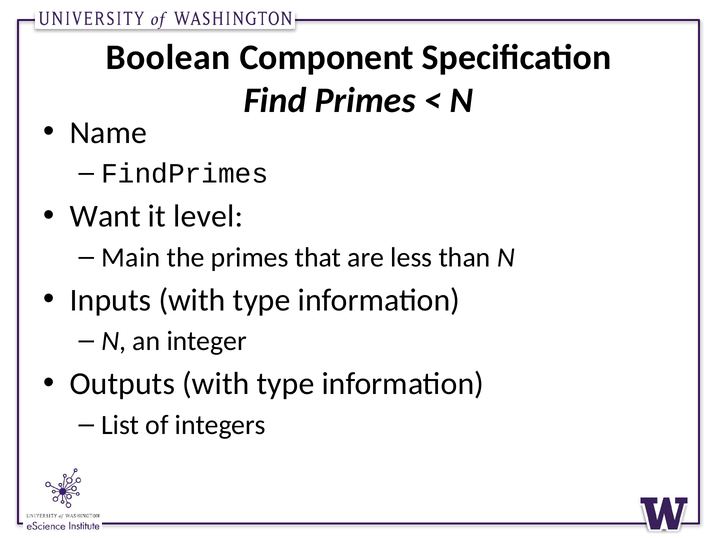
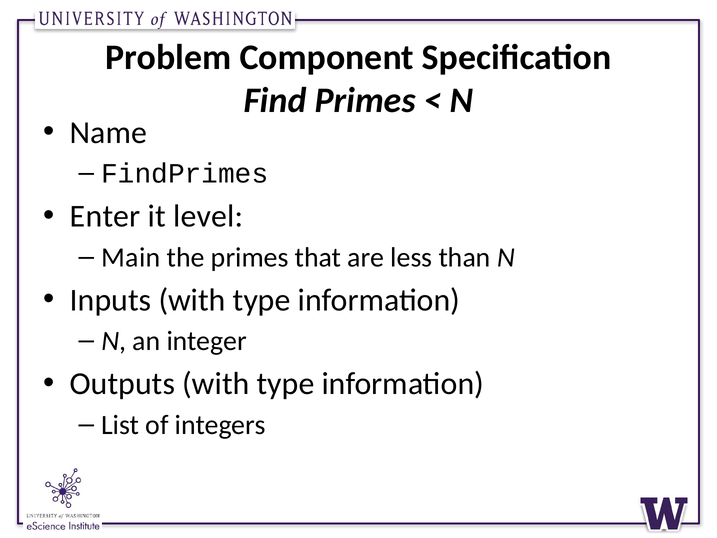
Boolean: Boolean -> Problem
Want: Want -> Enter
